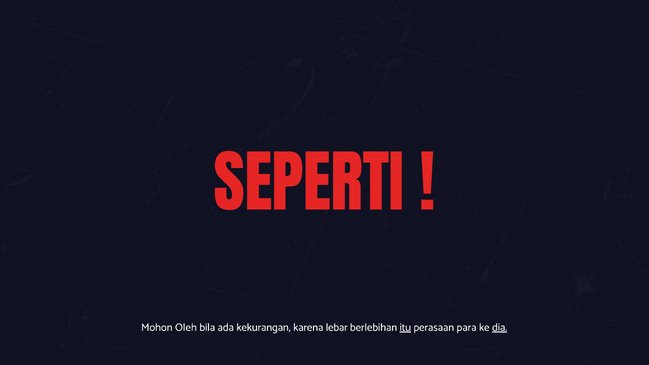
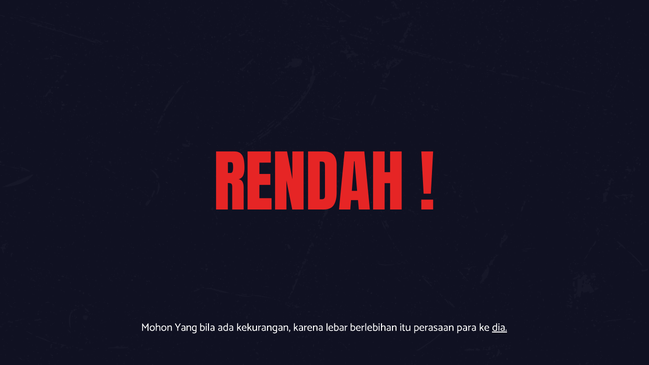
SEPERTI: SEPERTI -> RENDAH
Oleh: Oleh -> Yang
itu underline: present -> none
